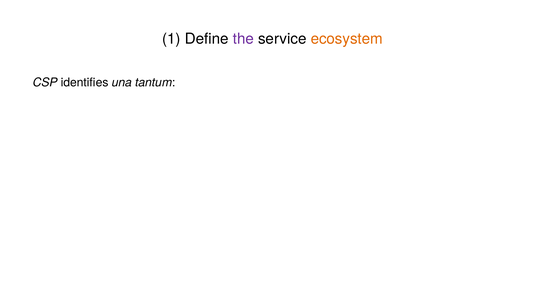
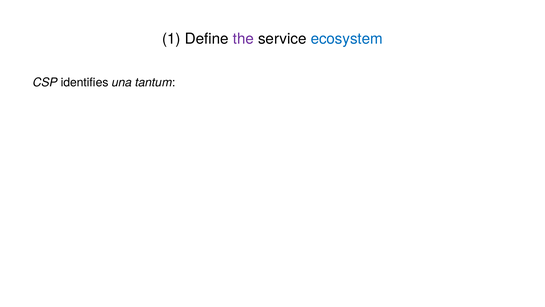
ecosystem colour: orange -> blue
